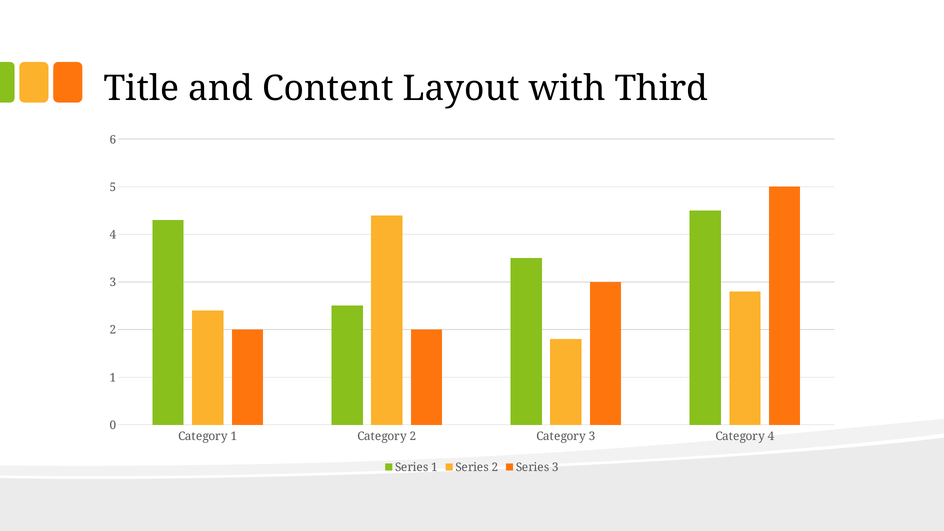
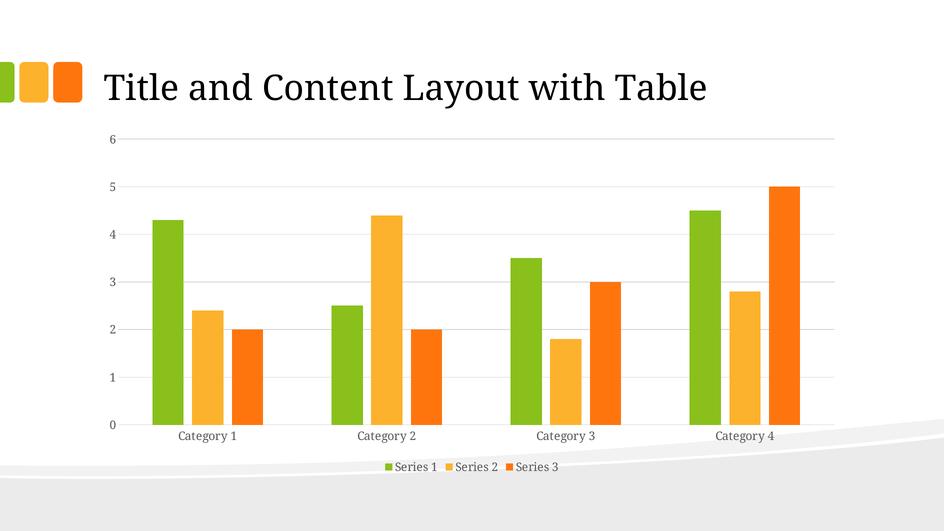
Third: Third -> Table
